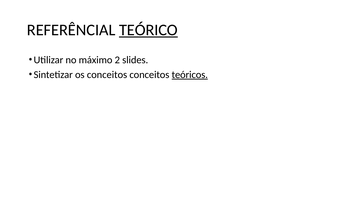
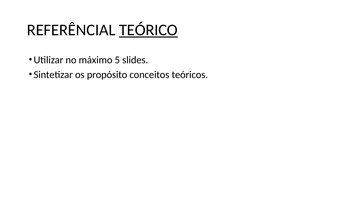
2: 2 -> 5
os conceitos: conceitos -> propósito
teóricos underline: present -> none
